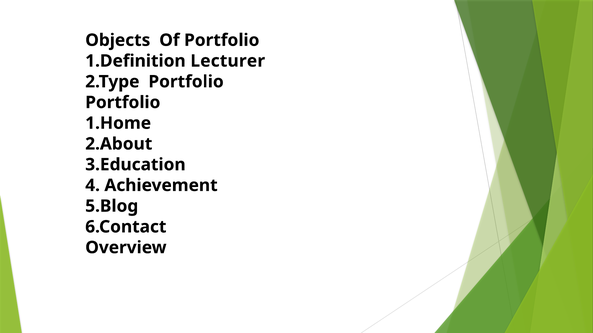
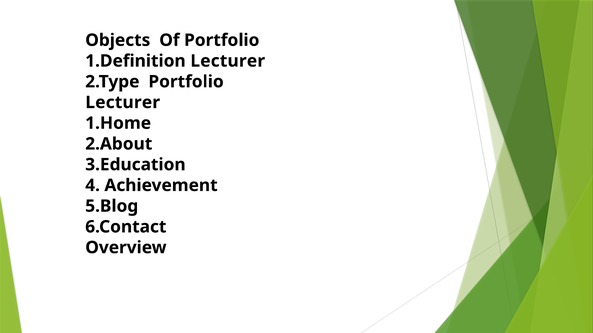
Portfolio at (123, 103): Portfolio -> Lecturer
